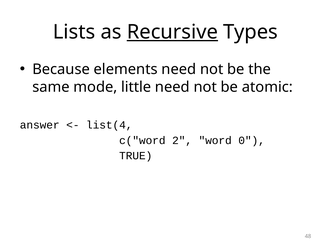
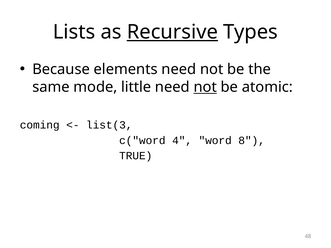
not at (205, 87) underline: none -> present
answer: answer -> coming
list(4: list(4 -> list(3
2: 2 -> 4
0: 0 -> 8
